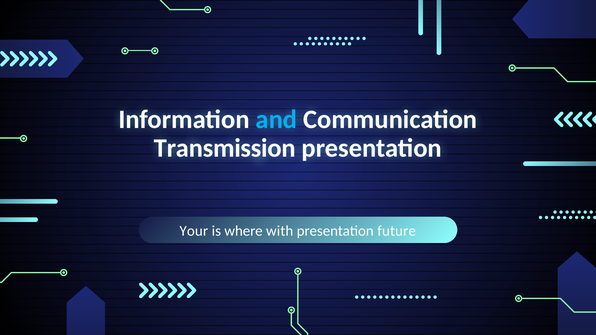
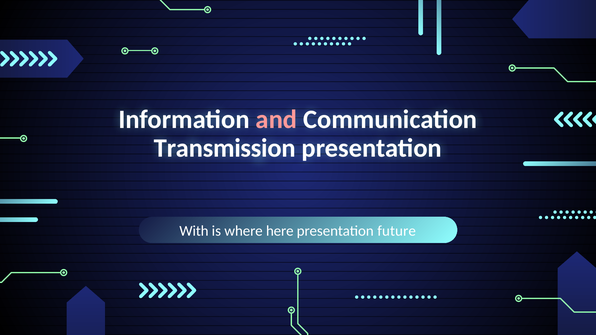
and colour: light blue -> pink
Your: Your -> With
with: with -> here
